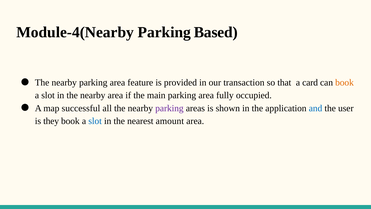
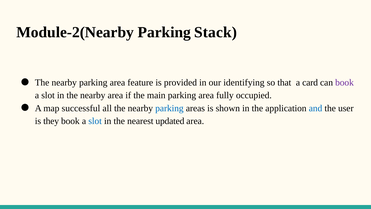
Module-4(Nearby: Module-4(Nearby -> Module-2(Nearby
Based: Based -> Stack
transaction: transaction -> identifying
book at (345, 82) colour: orange -> purple
parking at (169, 108) colour: purple -> blue
amount: amount -> updated
